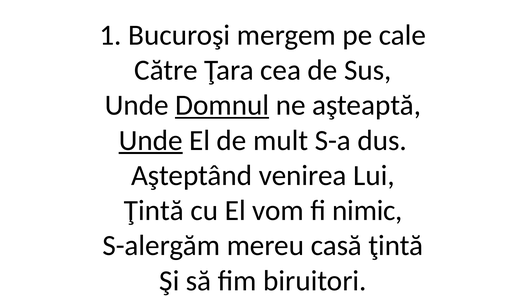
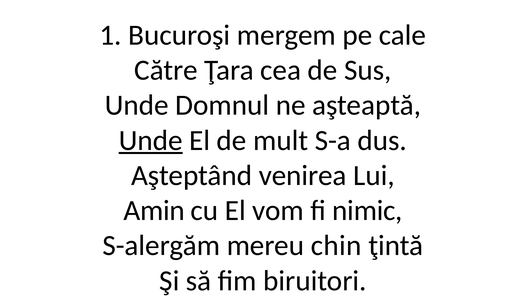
Domnul underline: present -> none
Ţintă at (154, 210): Ţintă -> Amin
casă: casă -> chin
